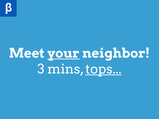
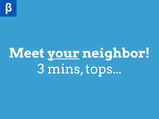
tops underline: present -> none
